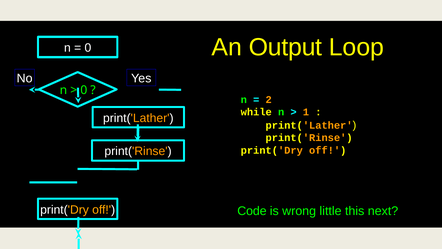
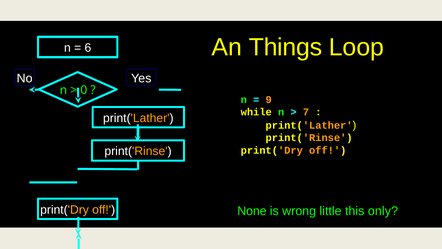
Output: Output -> Things
0 at (88, 48): 0 -> 6
2: 2 -> 9
1: 1 -> 7
Code: Code -> None
next: next -> only
